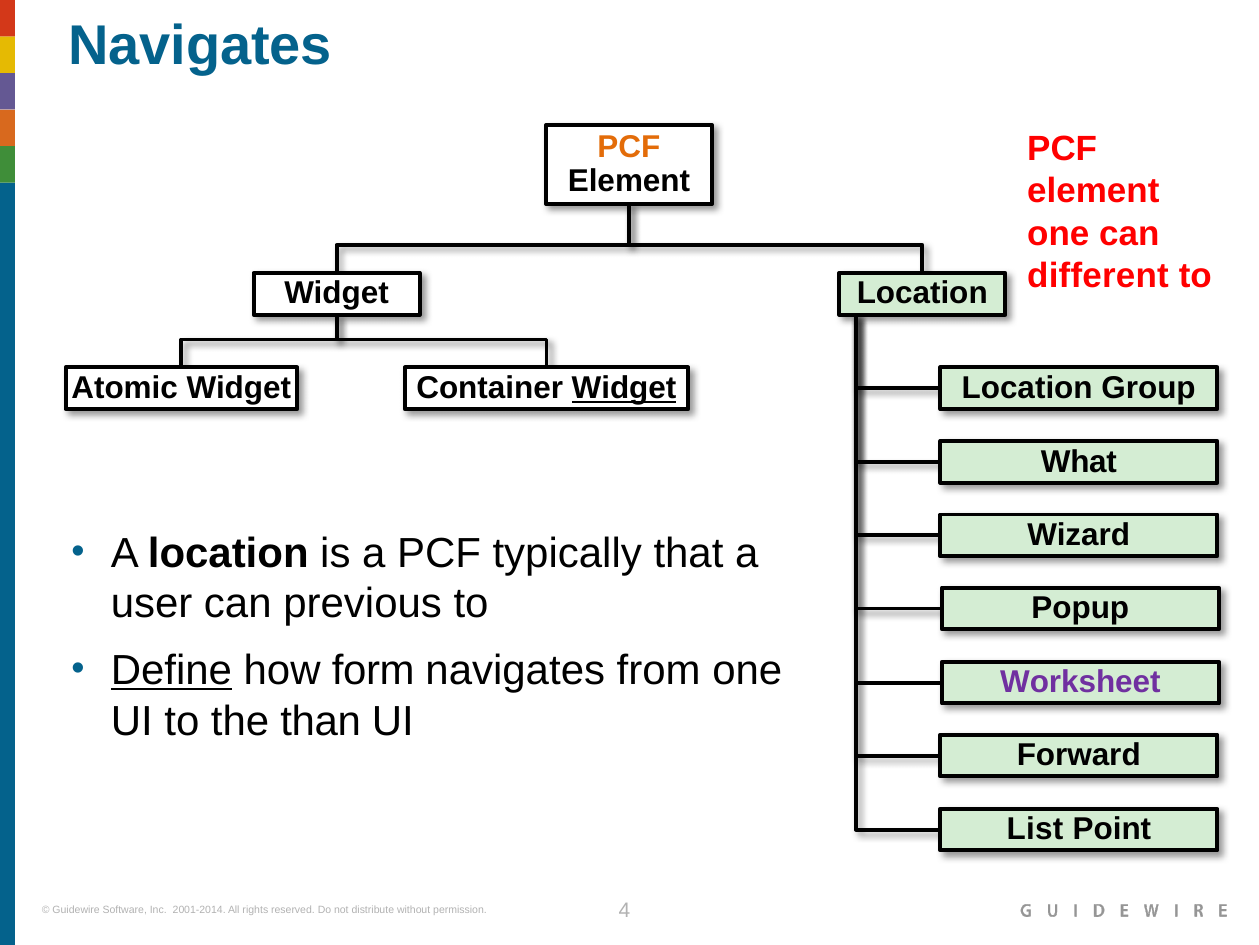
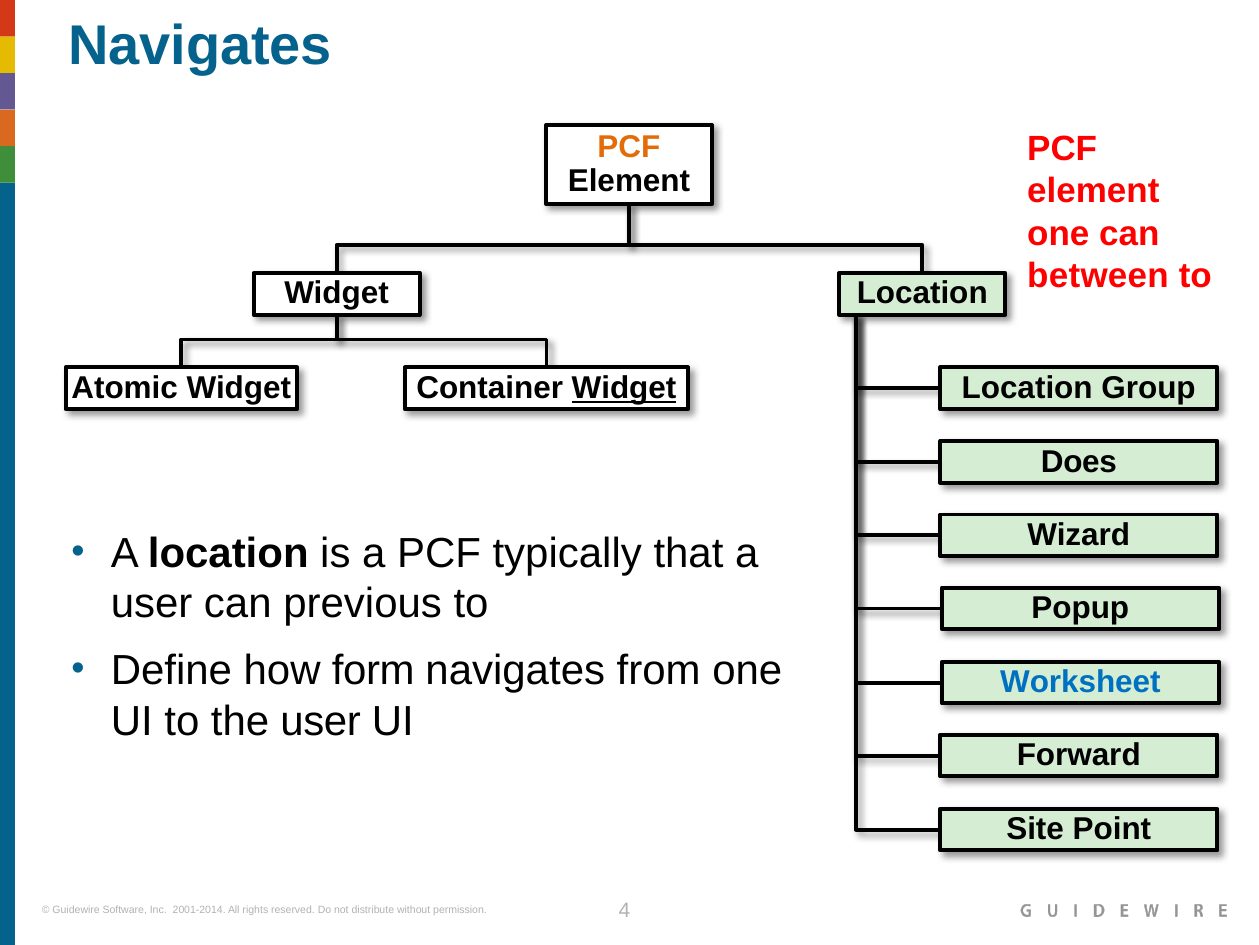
different: different -> between
What: What -> Does
Define underline: present -> none
Worksheet colour: purple -> blue
the than: than -> user
List: List -> Site
